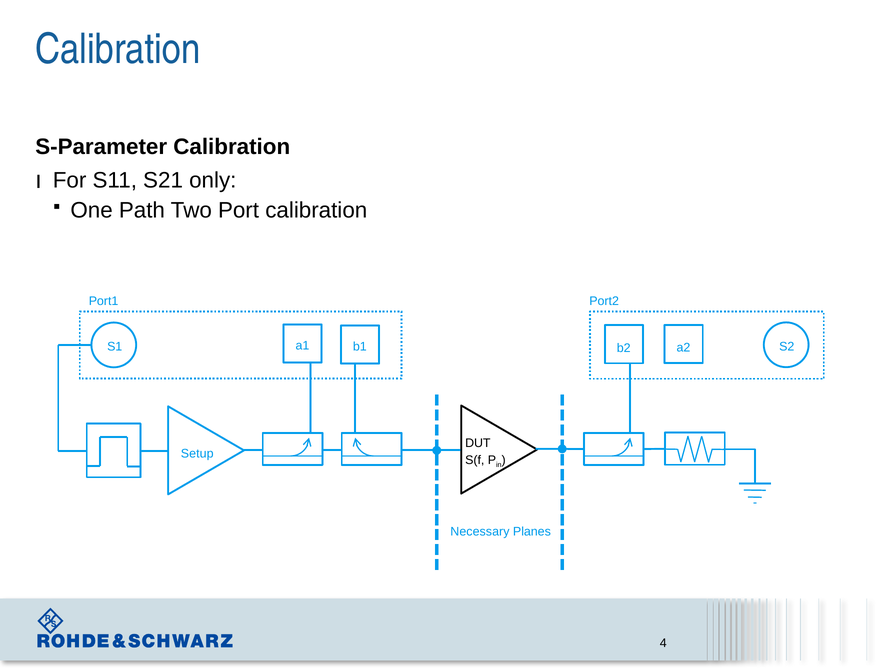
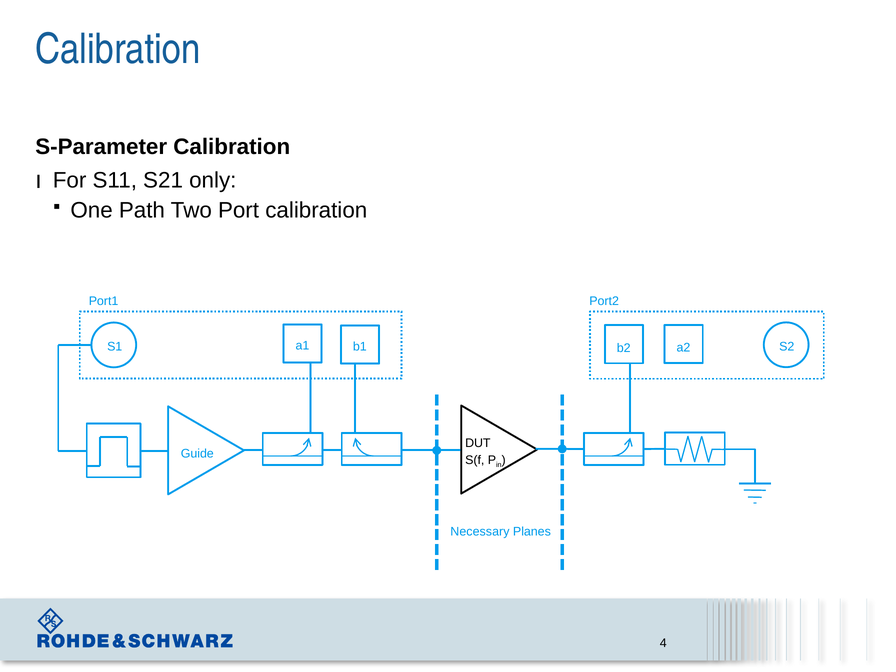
Setup: Setup -> Guide
